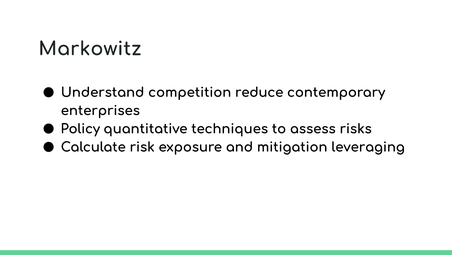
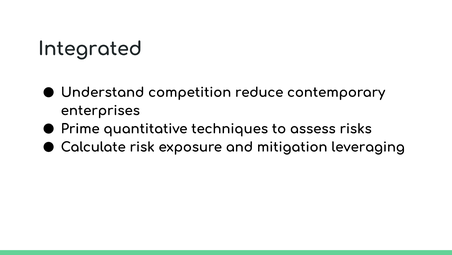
Markowitz: Markowitz -> Integrated
Policy: Policy -> Prime
